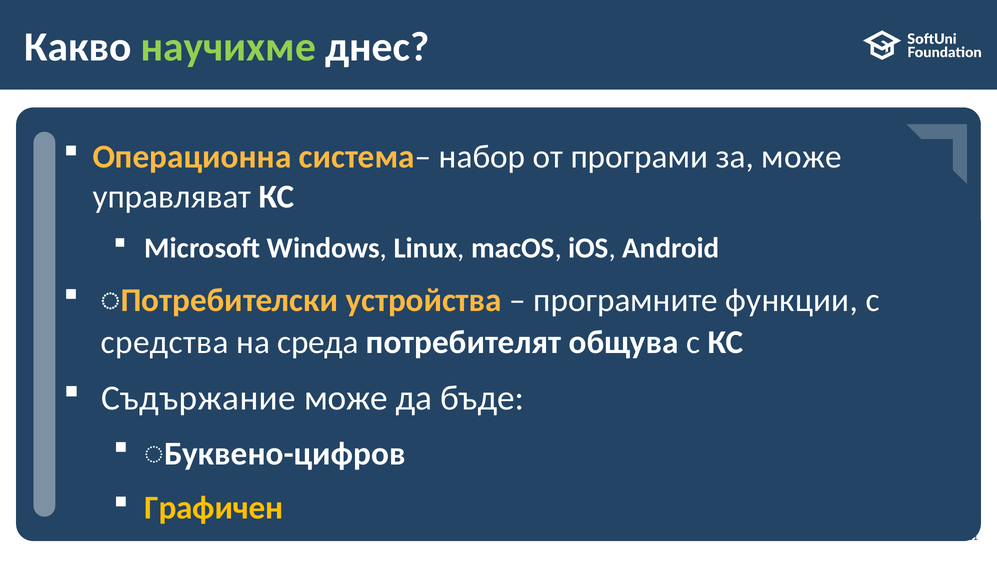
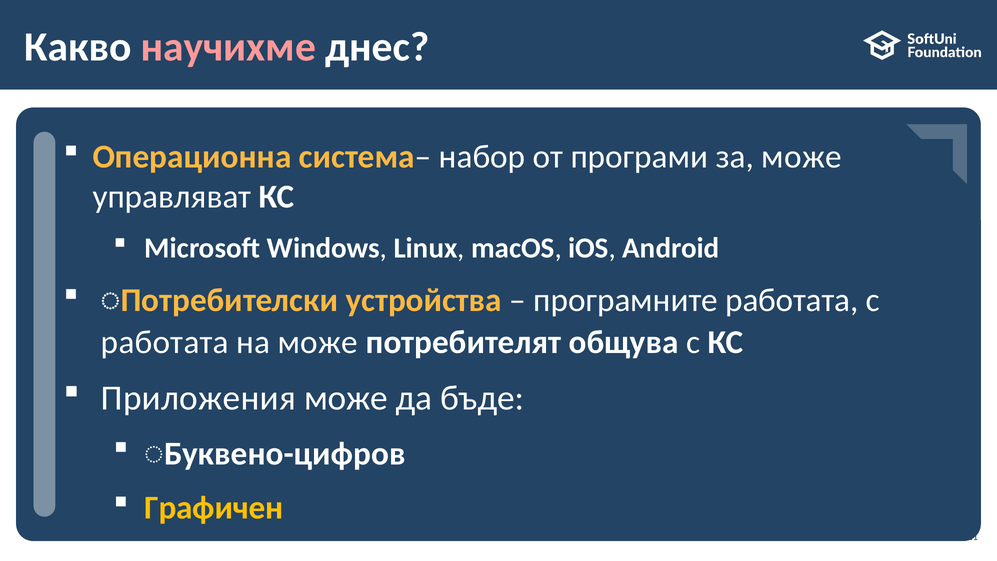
научихме colour: light green -> pink
програмните функции: функции -> работата
средства at (165, 342): средства -> работата
на среда: среда -> може
Съдържание: Съдържание -> Приложения
